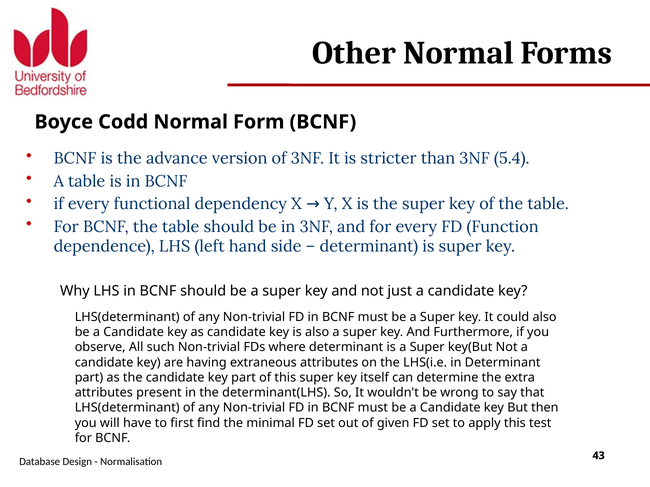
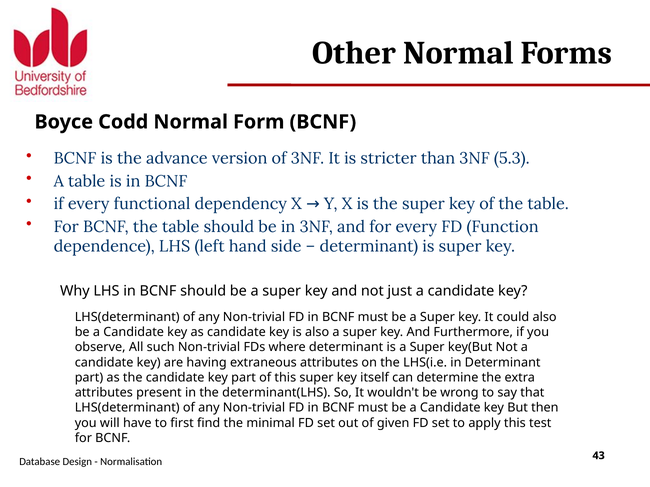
5.4: 5.4 -> 5.3
